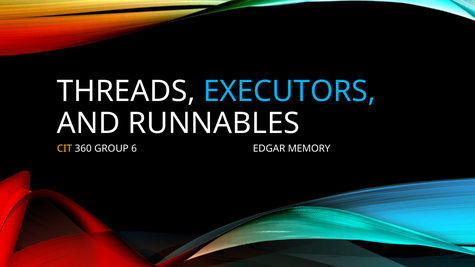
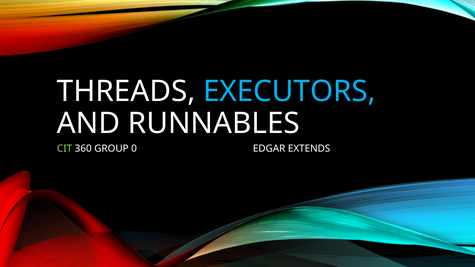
CIT colour: yellow -> light green
6: 6 -> 0
MEMORY: MEMORY -> EXTENDS
